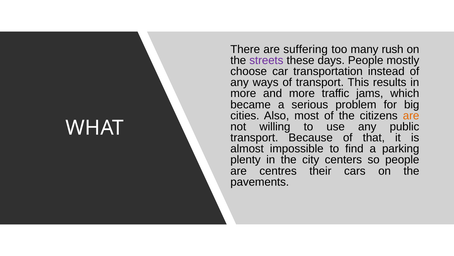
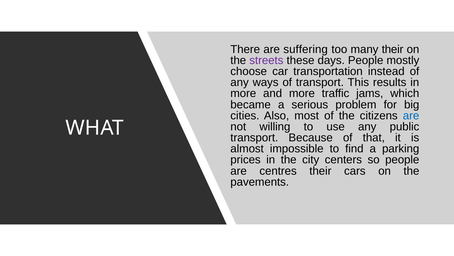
many rush: rush -> their
are at (411, 115) colour: orange -> blue
plenty: plenty -> prices
